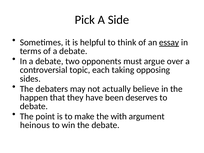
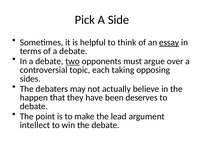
two underline: none -> present
with: with -> lead
heinous: heinous -> intellect
